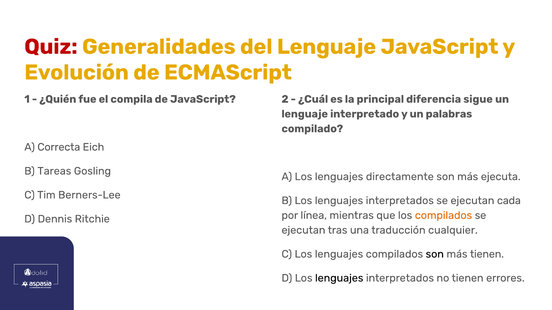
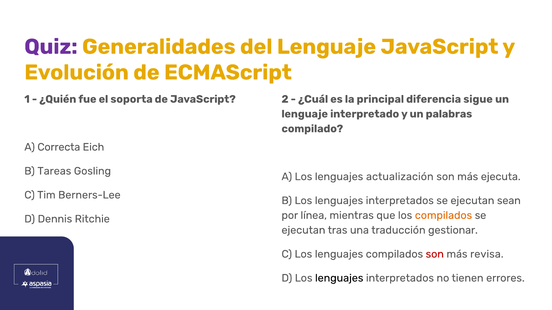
Quiz colour: red -> purple
compila: compila -> soporta
directamente: directamente -> actualización
cada: cada -> sean
cualquier: cualquier -> gestionar
son at (435, 254) colour: black -> red
más tienen: tienen -> revisa
